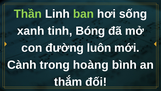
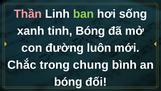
Thần colour: light green -> pink
Cành: Cành -> Chắc
hoàng: hoàng -> chung
thắm at (68, 82): thắm -> bóng
